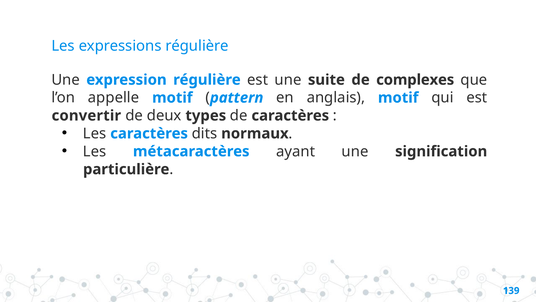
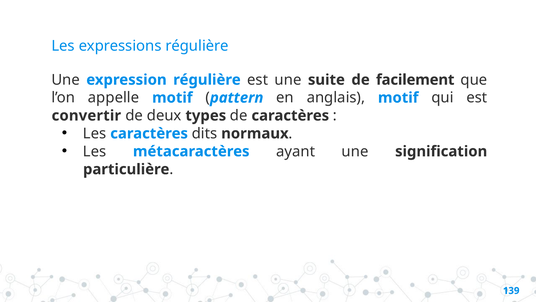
complexes: complexes -> facilement
